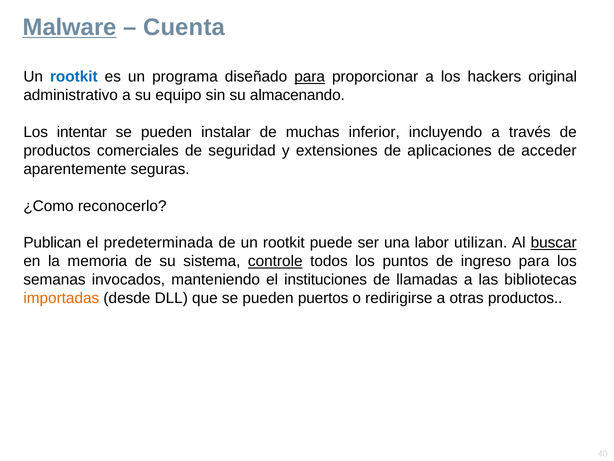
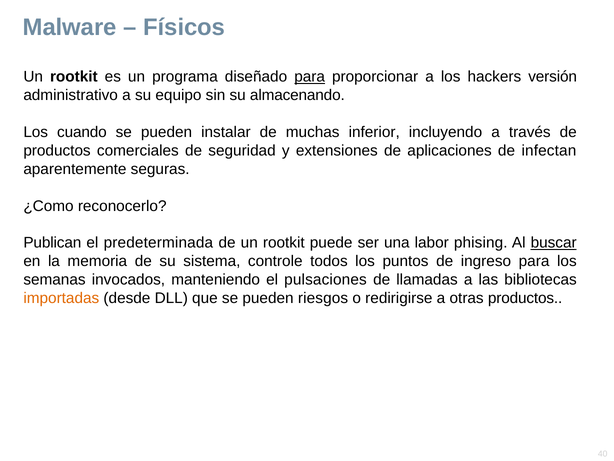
Malware underline: present -> none
Cuenta: Cuenta -> Físicos
rootkit at (74, 77) colour: blue -> black
original: original -> versión
intentar: intentar -> cuando
acceder: acceder -> infectan
utilizan: utilizan -> phising
controle underline: present -> none
instituciones: instituciones -> pulsaciones
puertos: puertos -> riesgos
